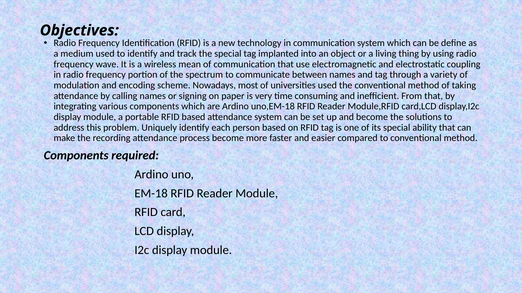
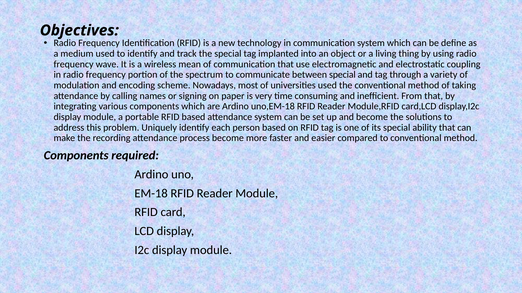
between names: names -> special
